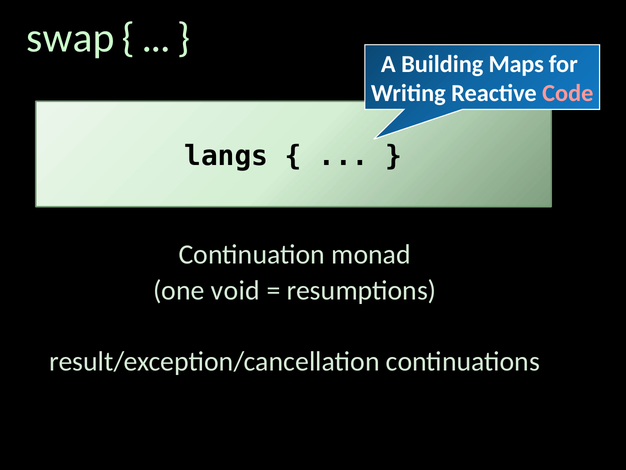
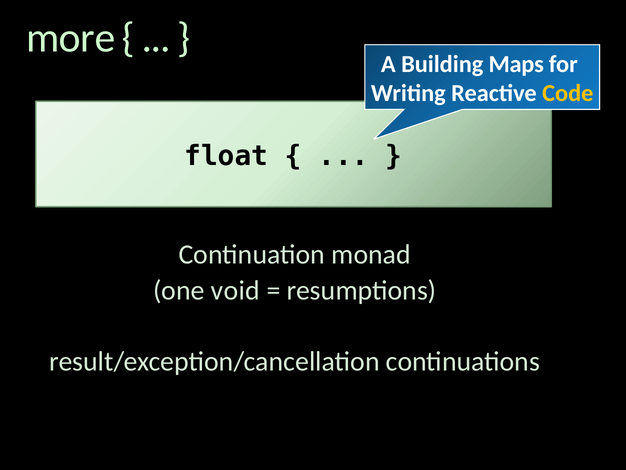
swap: swap -> more
Code colour: pink -> yellow
langs: langs -> float
